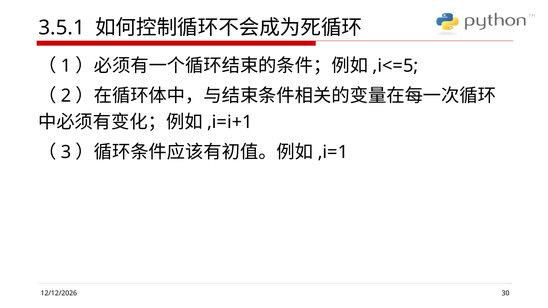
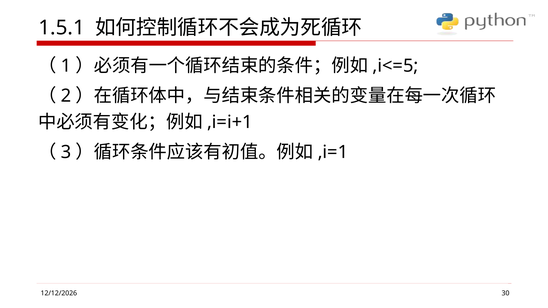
3.5.1: 3.5.1 -> 1.5.1
